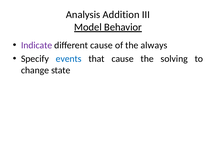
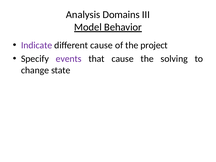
Addition: Addition -> Domains
always: always -> project
events colour: blue -> purple
